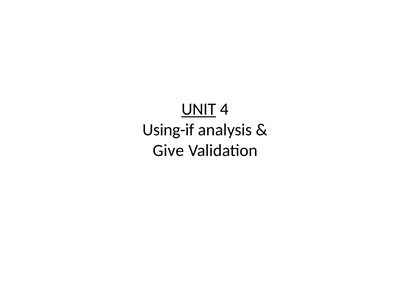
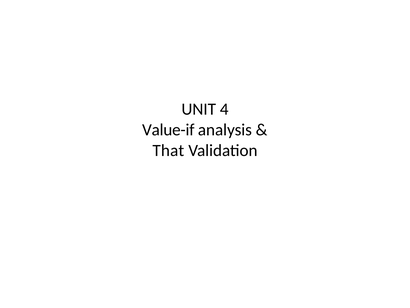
UNIT underline: present -> none
Using-if: Using-if -> Value-if
Give: Give -> That
